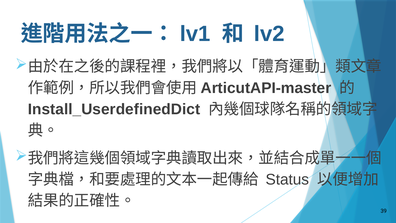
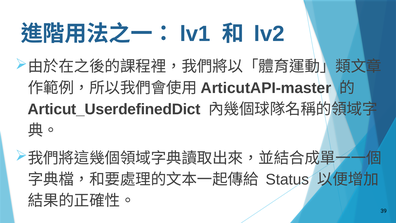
Install_UserdefinedDict: Install_UserdefinedDict -> Articut_UserdefinedDict
